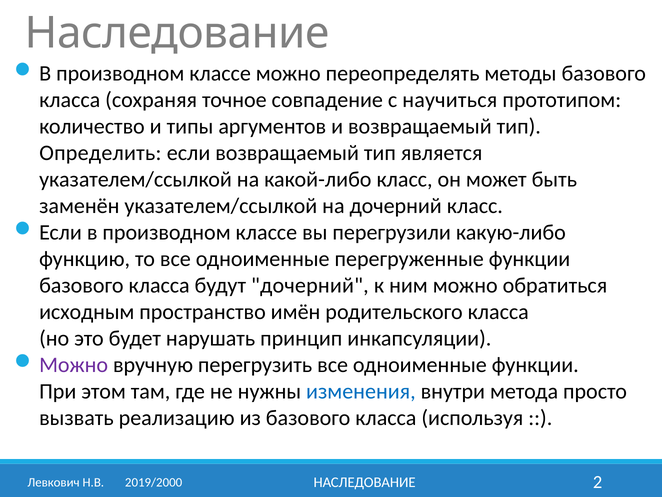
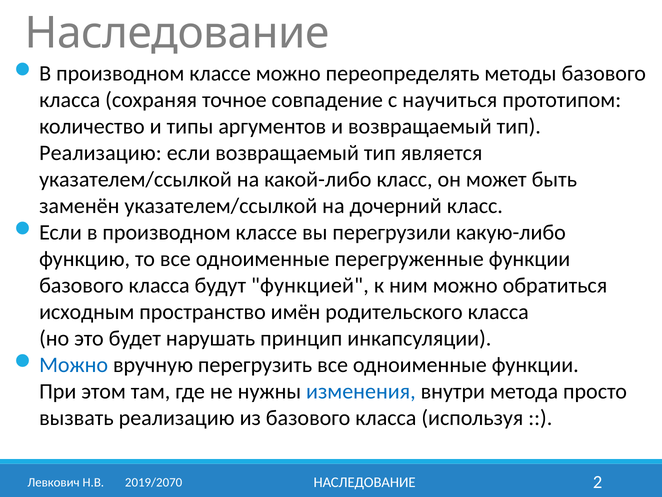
Определить at (100, 153): Определить -> Реализацию
будут дочерний: дочерний -> функцией
Можно at (74, 365) colour: purple -> blue
2019/2000: 2019/2000 -> 2019/2070
